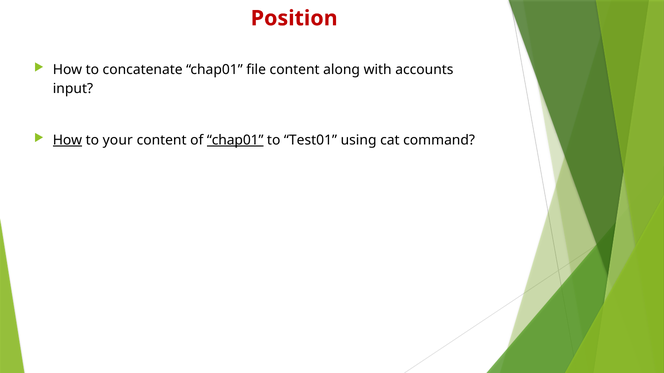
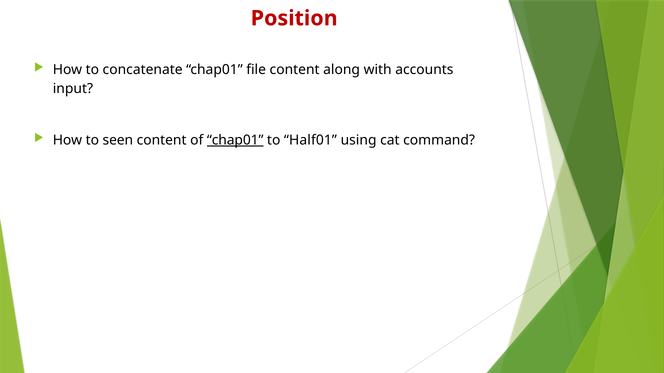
How at (67, 140) underline: present -> none
your: your -> seen
Test01: Test01 -> Half01
